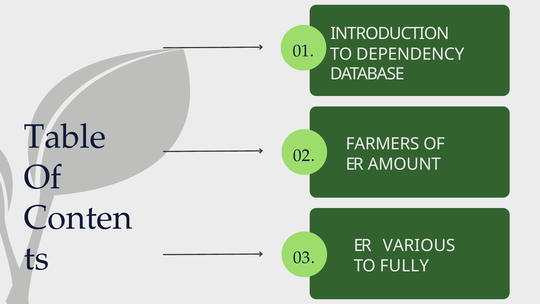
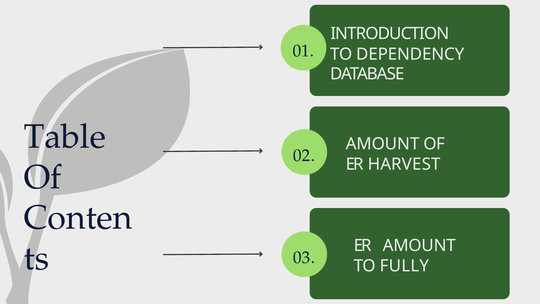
FARMERS at (383, 144): FARMERS -> AMOUNT
AMOUNT: AMOUNT -> HARVEST
ER VARIOUS: VARIOUS -> AMOUNT
